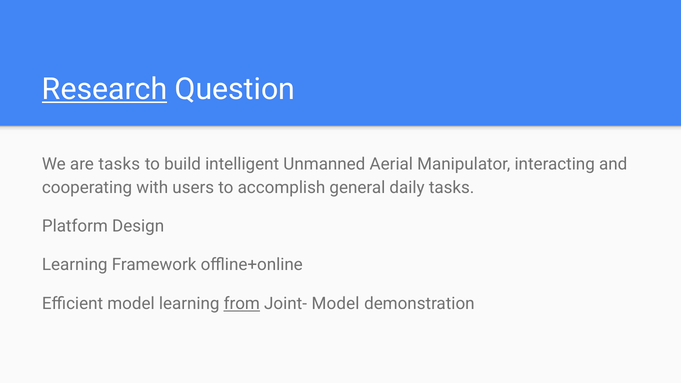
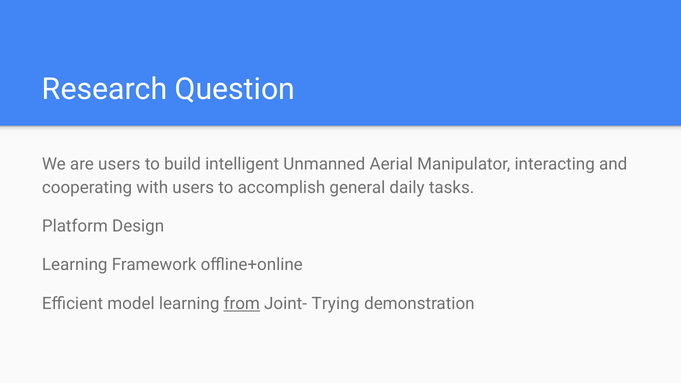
Research underline: present -> none
are tasks: tasks -> users
Joint- Model: Model -> Trying
